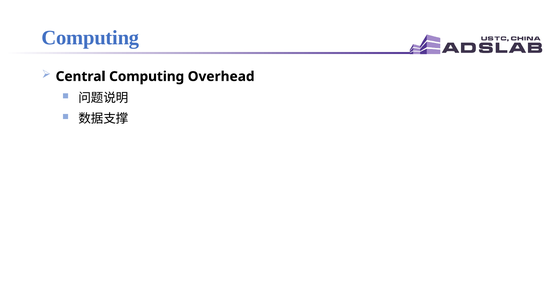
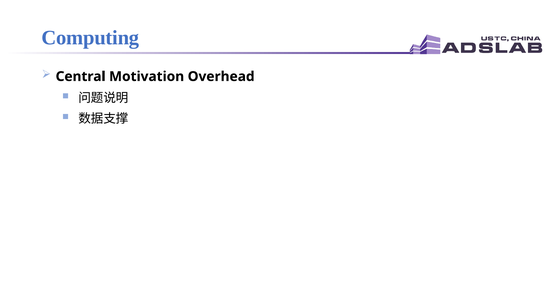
Central Computing: Computing -> Motivation
